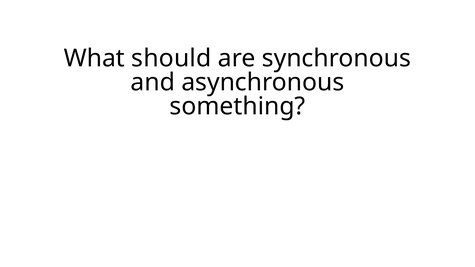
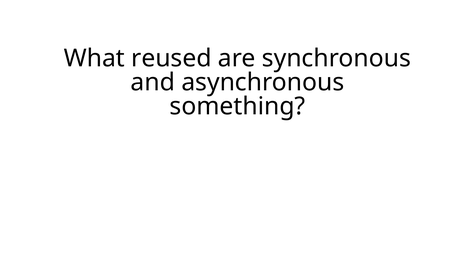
should: should -> reused
